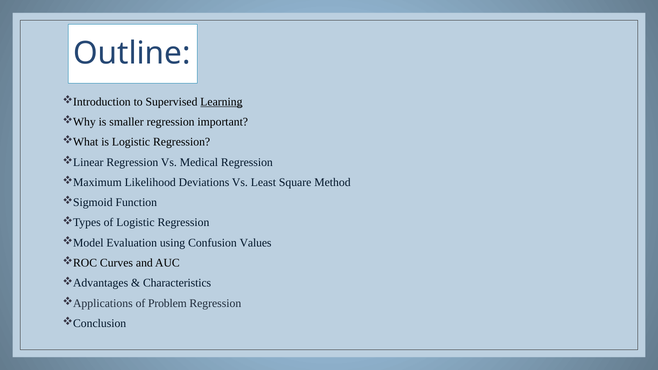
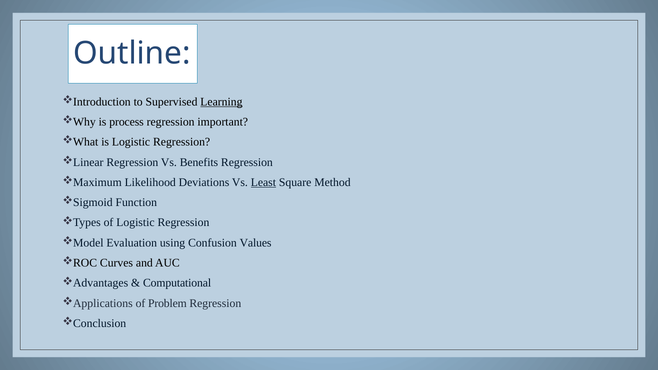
smaller: smaller -> process
Medical: Medical -> Benefits
Least underline: none -> present
Characteristics: Characteristics -> Computational
